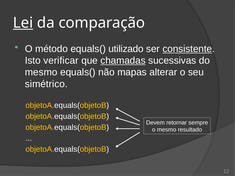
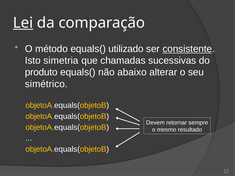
verificar: verificar -> simetria
chamadas underline: present -> none
mesmo at (41, 72): mesmo -> produto
mapas: mapas -> abaixo
